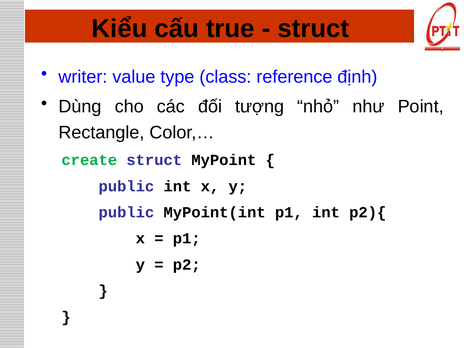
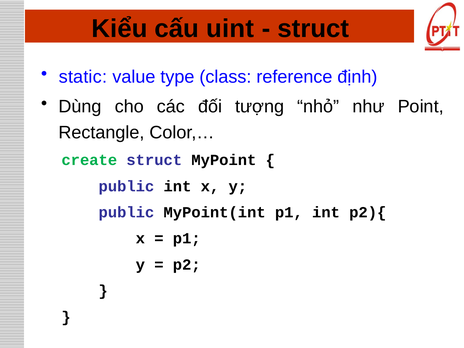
true: true -> uint
writer: writer -> static
